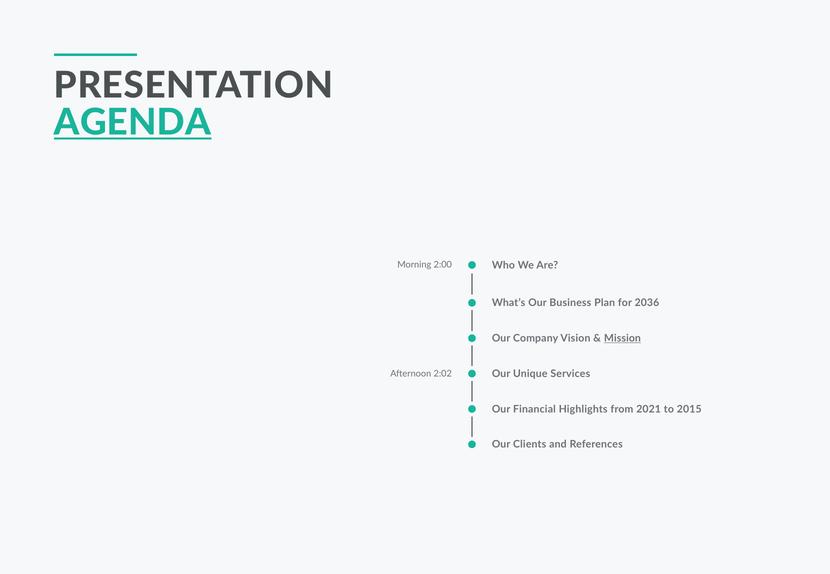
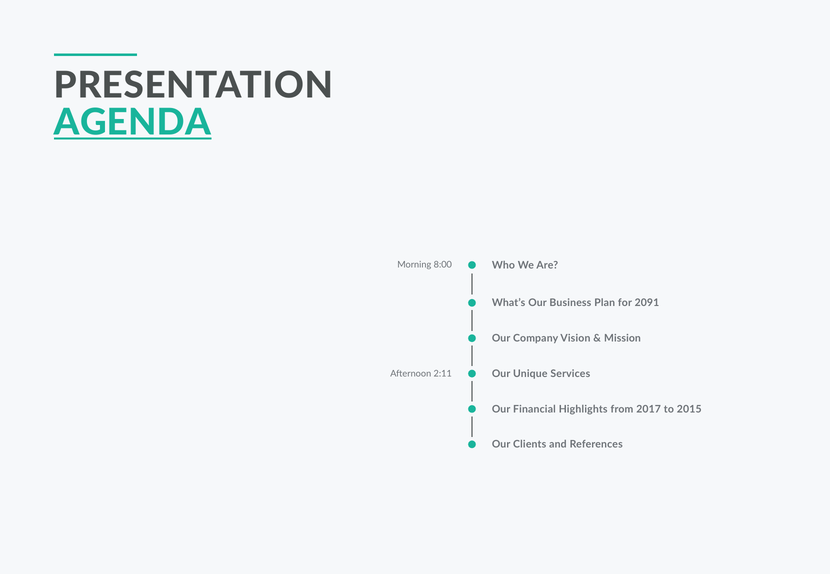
2:00: 2:00 -> 8:00
2036: 2036 -> 2091
Mission underline: present -> none
2:02: 2:02 -> 2:11
2021: 2021 -> 2017
